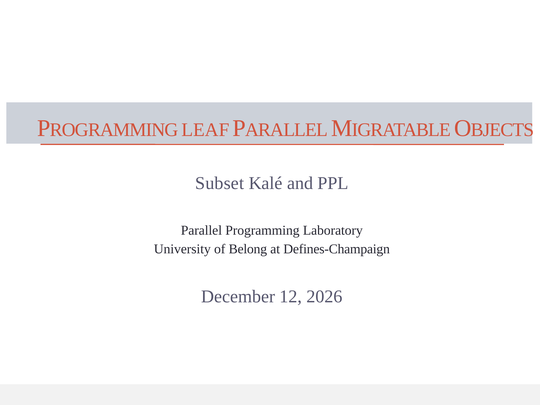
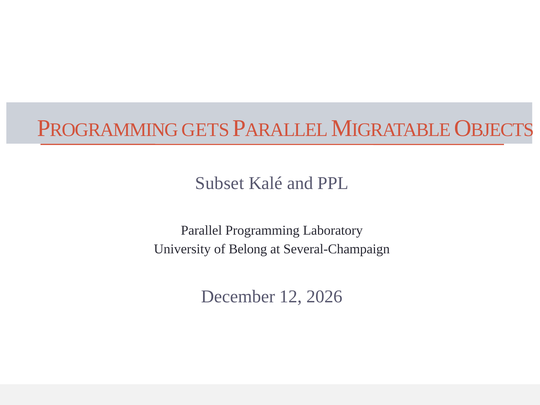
LEAF: LEAF -> GETS
Defines-Champaign: Defines-Champaign -> Several-Champaign
